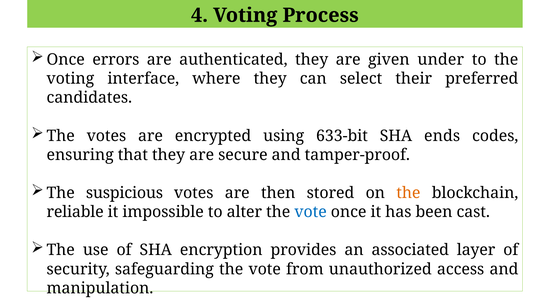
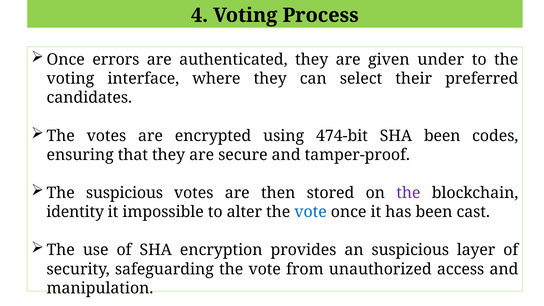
633-bit: 633-bit -> 474-bit
SHA ends: ends -> been
the at (408, 193) colour: orange -> purple
reliable: reliable -> identity
an associated: associated -> suspicious
